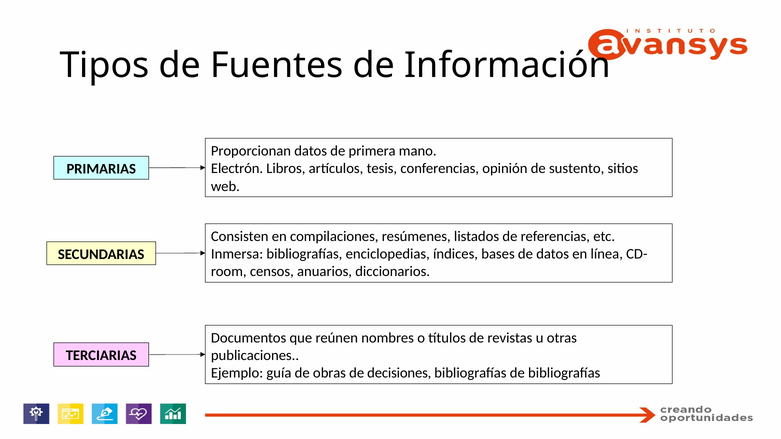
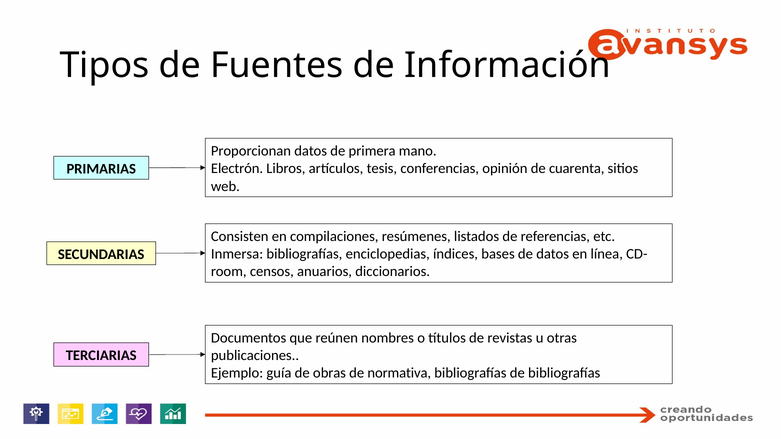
sustento: sustento -> cuarenta
decisiones: decisiones -> normativa
